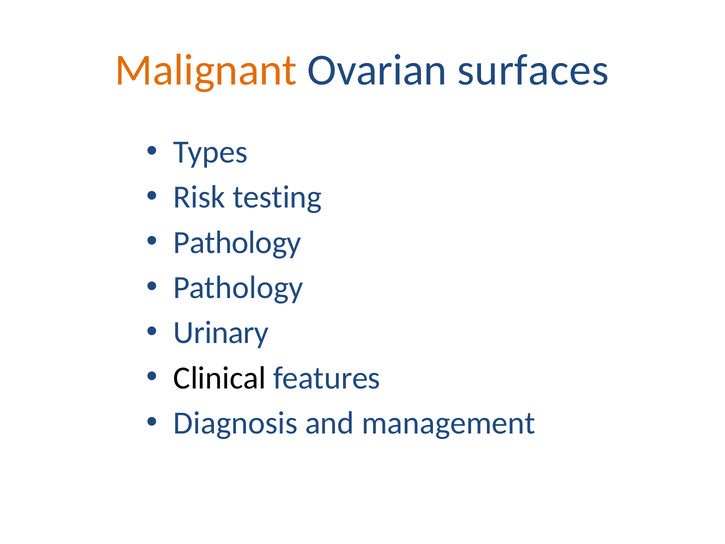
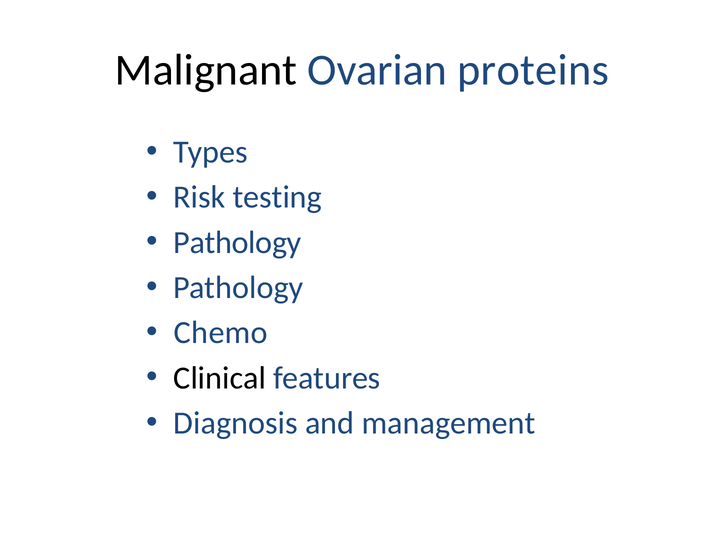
Malignant colour: orange -> black
surfaces: surfaces -> proteins
Urinary: Urinary -> Chemo
